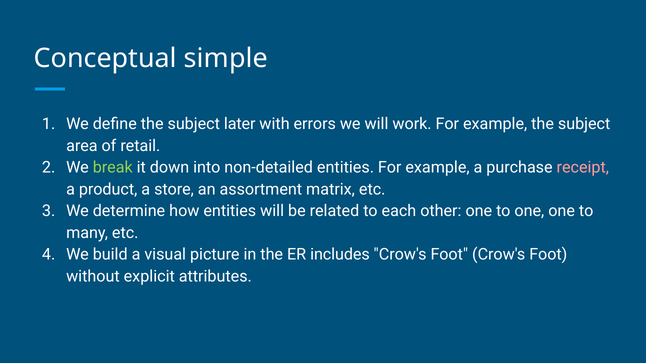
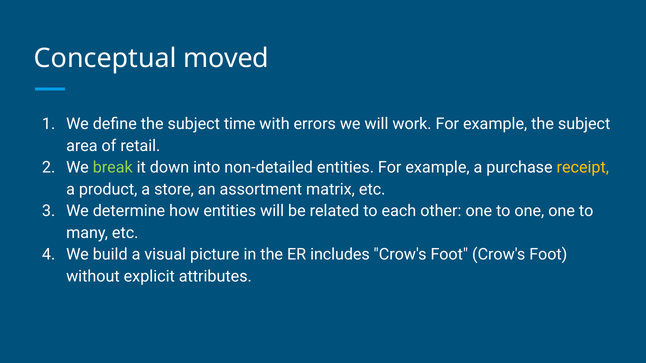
simple: simple -> moved
later: later -> time
receipt colour: pink -> yellow
